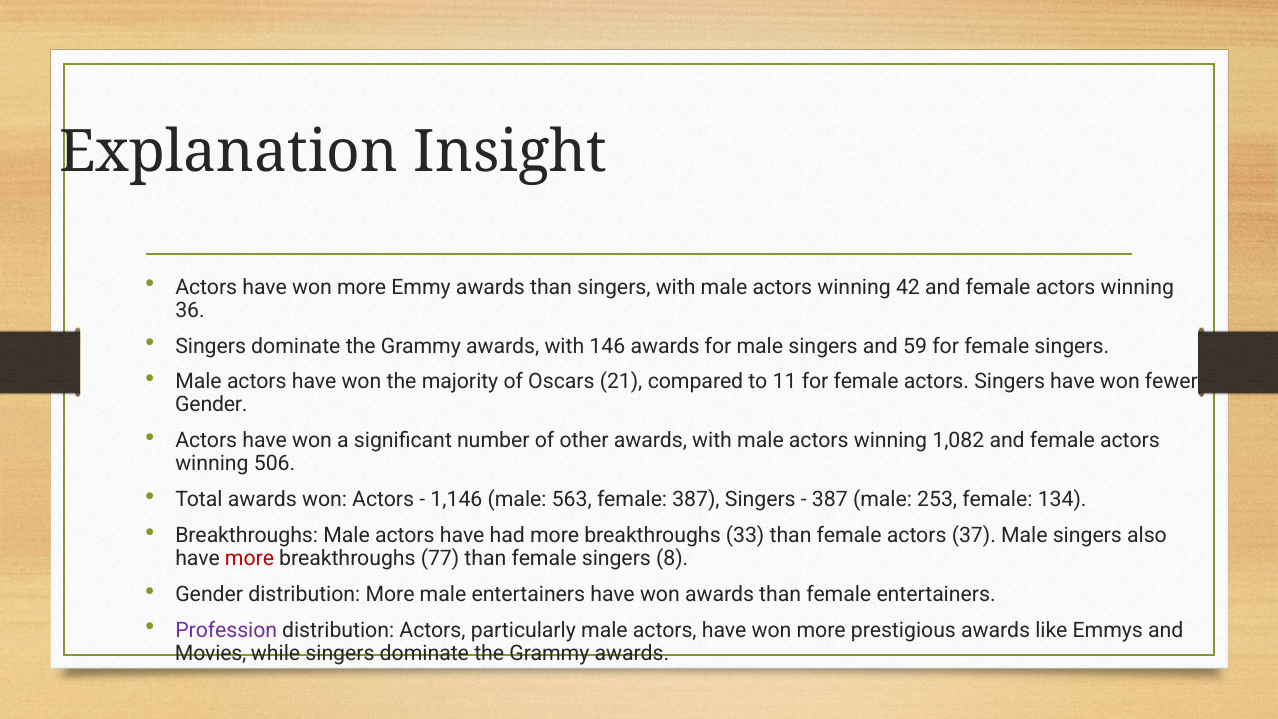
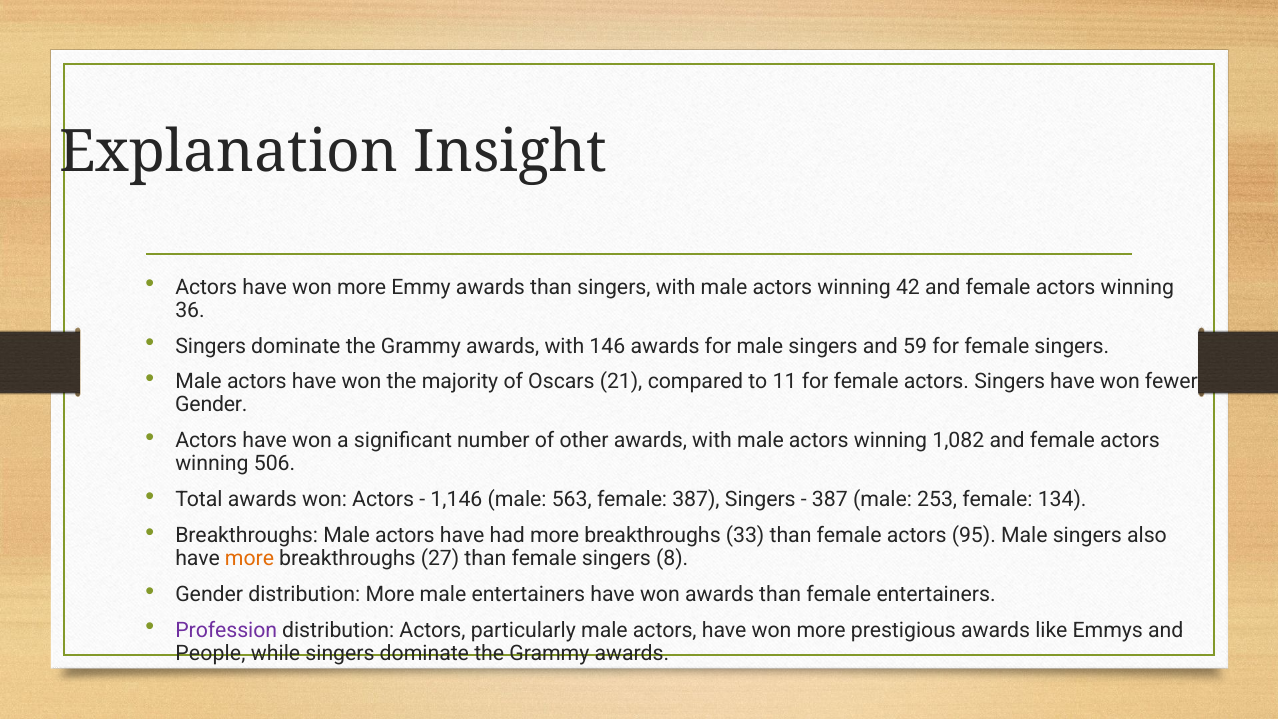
37: 37 -> 95
more at (250, 558) colour: red -> orange
77: 77 -> 27
Movies: Movies -> People
